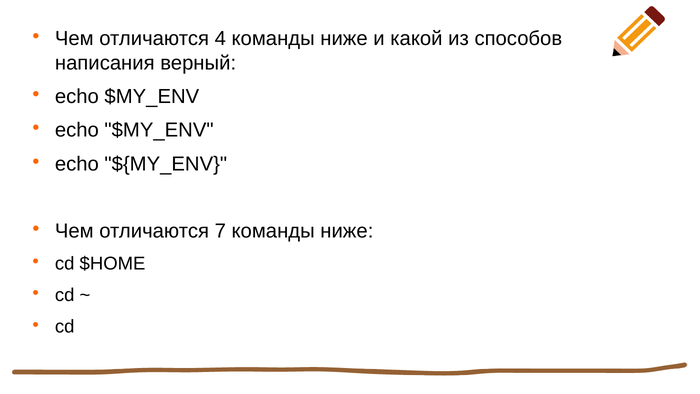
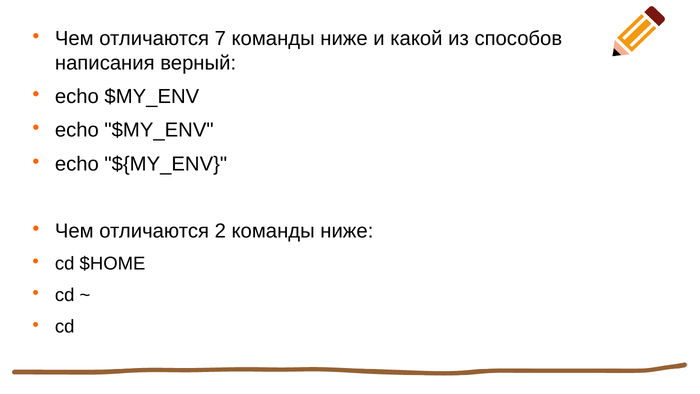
4: 4 -> 7
7: 7 -> 2
